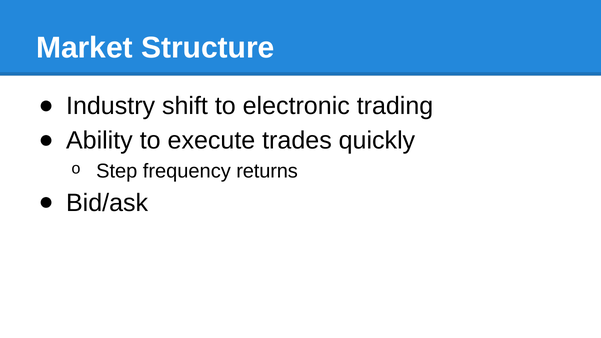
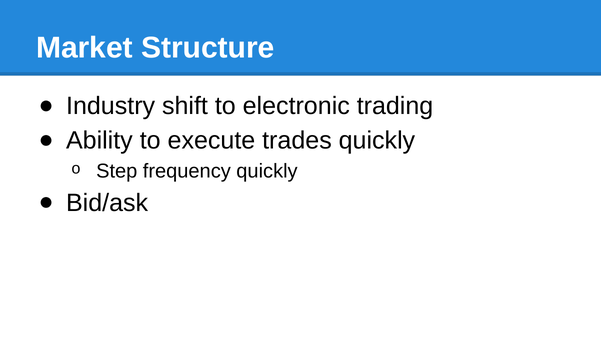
frequency returns: returns -> quickly
